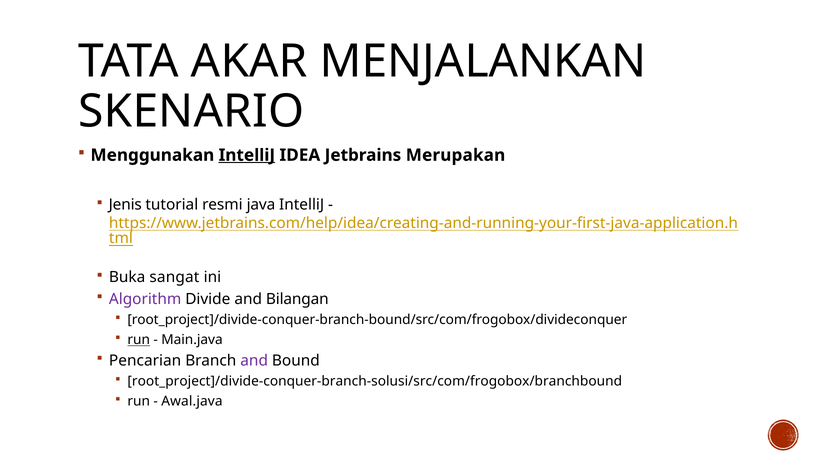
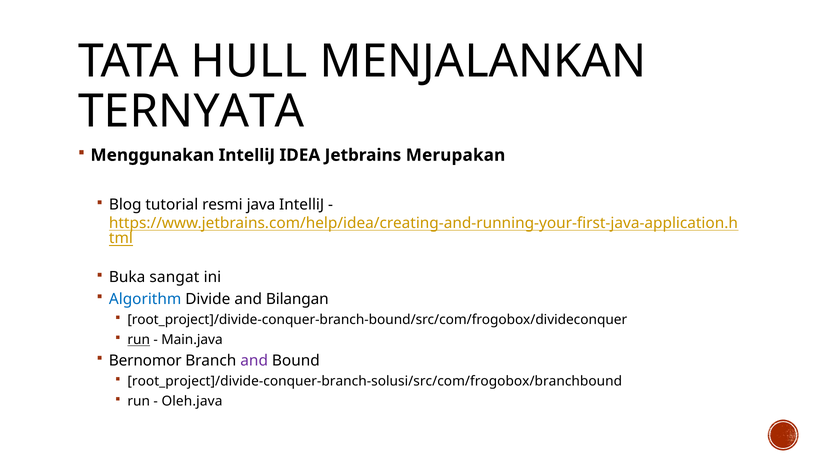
AKAR: AKAR -> HULL
SKENARIO: SKENARIO -> TERNYATA
IntelliJ at (247, 155) underline: present -> none
Jenis: Jenis -> Blog
Algorithm colour: purple -> blue
Pencarian: Pencarian -> Bernomor
Awal.java: Awal.java -> Oleh.java
